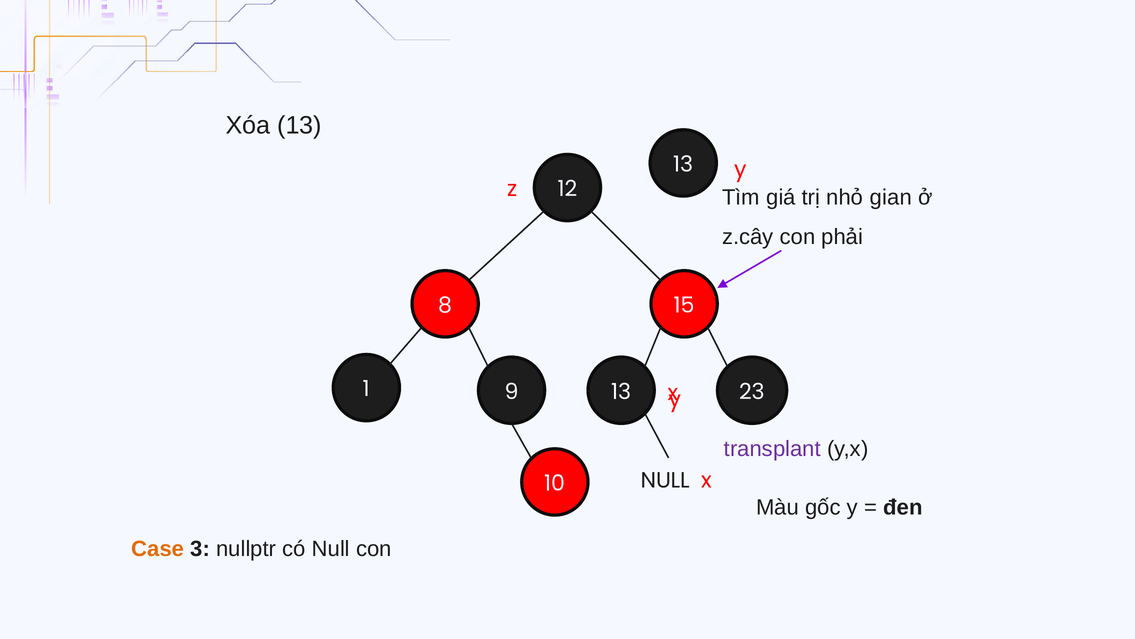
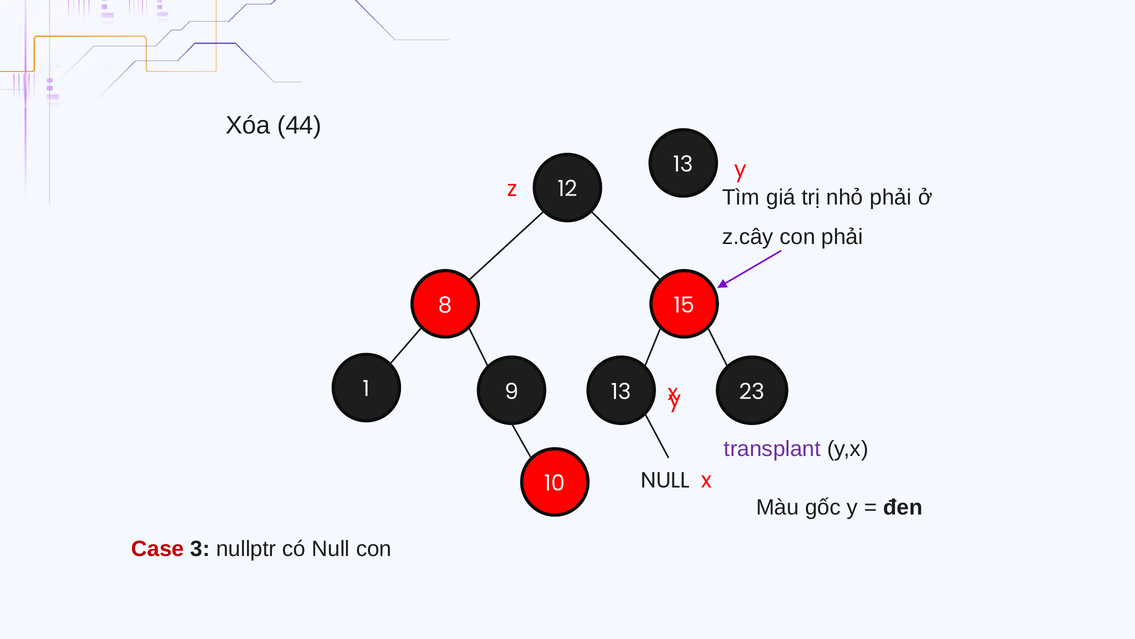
Xóa 13: 13 -> 44
nhỏ gian: gian -> phải
Case colour: orange -> red
